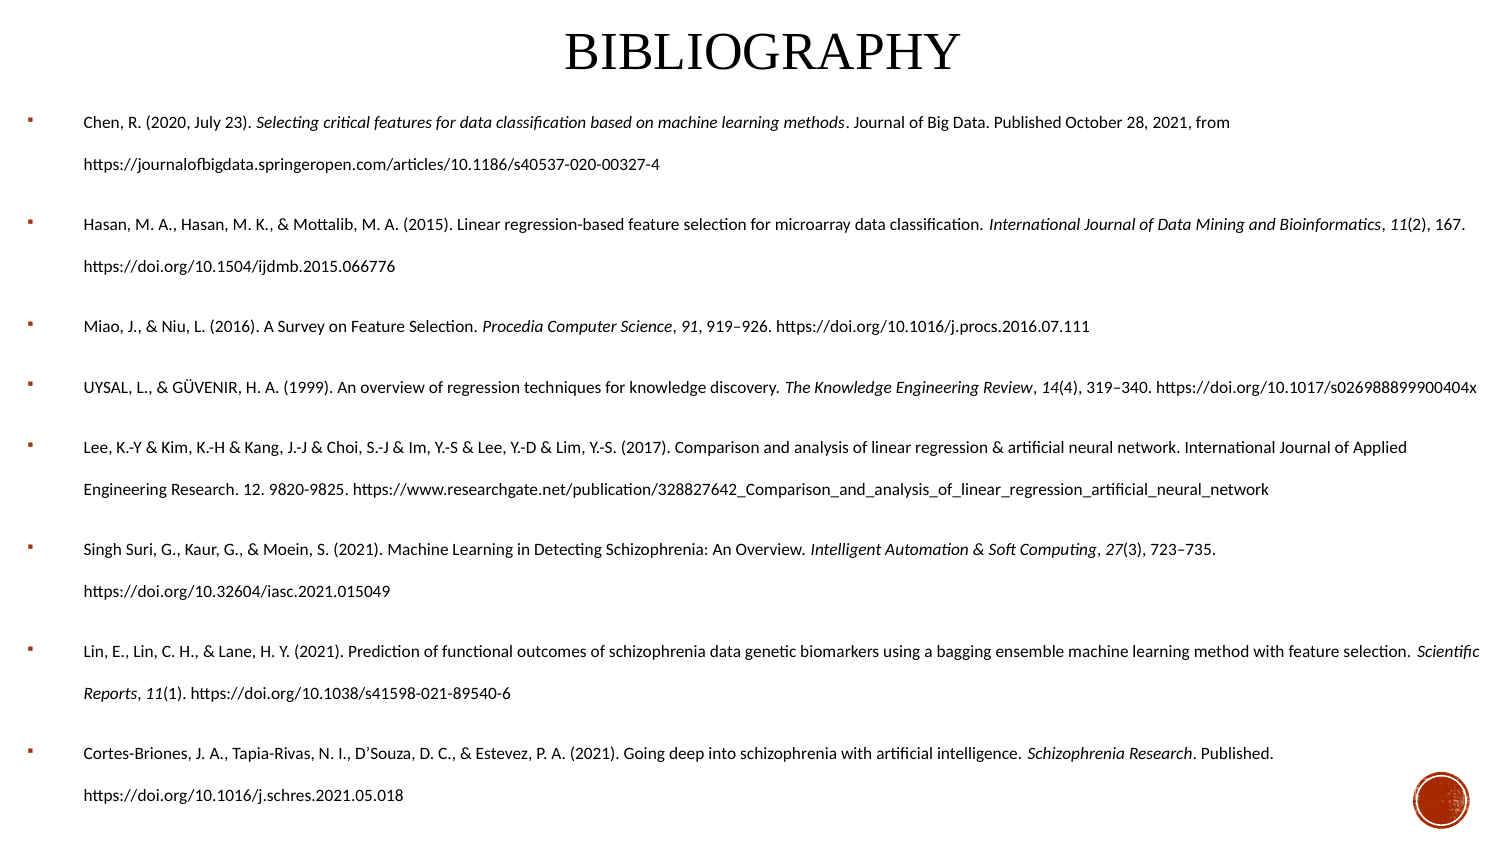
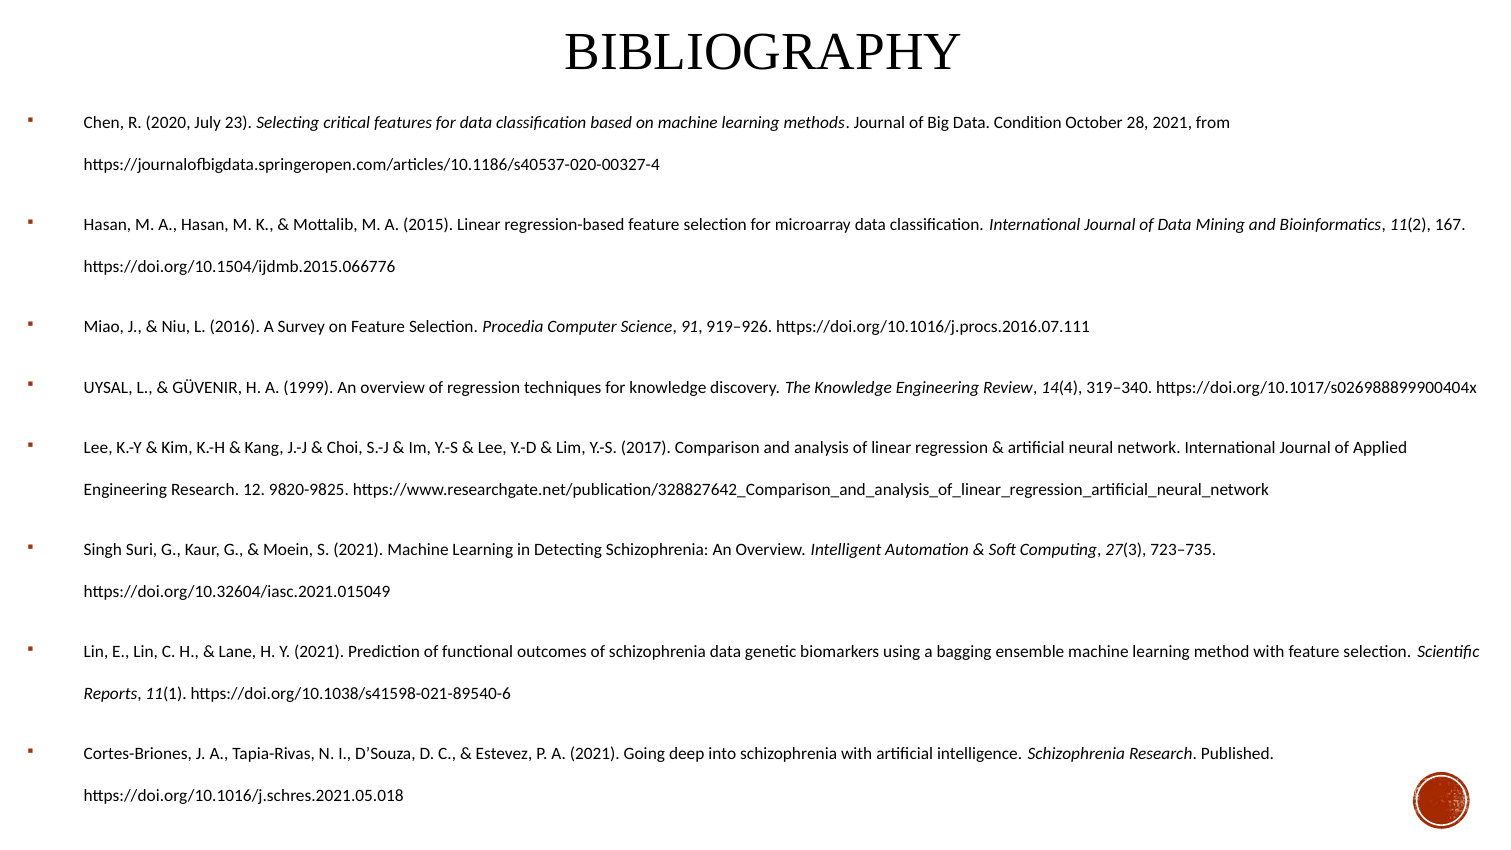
Data Published: Published -> Condition
